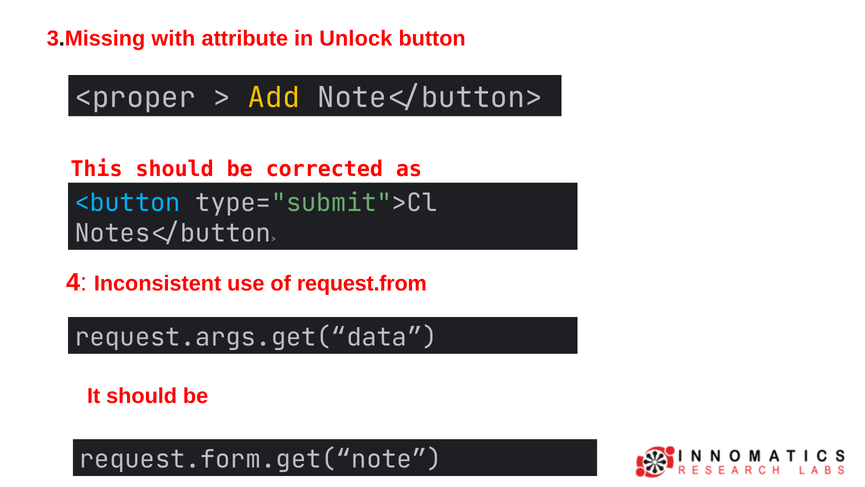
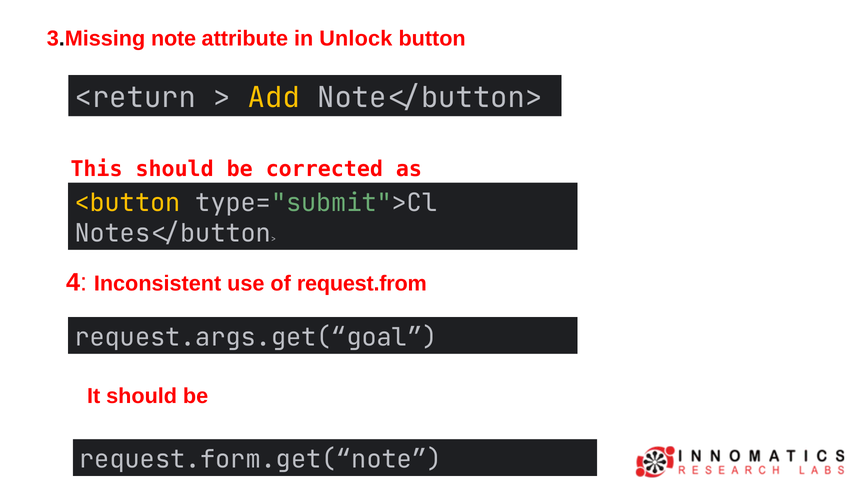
with: with -> note
<proper: <proper -> <return
<button colour: light blue -> yellow
request.args.get(“data: request.args.get(“data -> request.args.get(“goal
